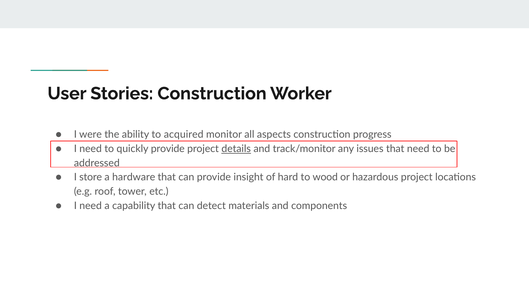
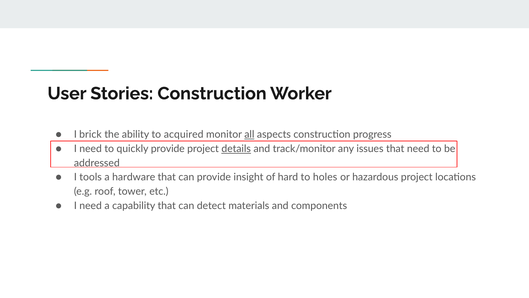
were: were -> brick
all underline: none -> present
store: store -> tools
wood: wood -> holes
